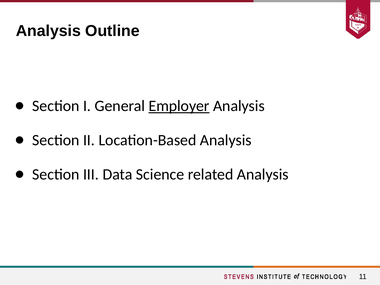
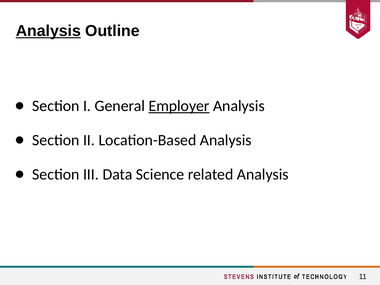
Analysis at (48, 31) underline: none -> present
